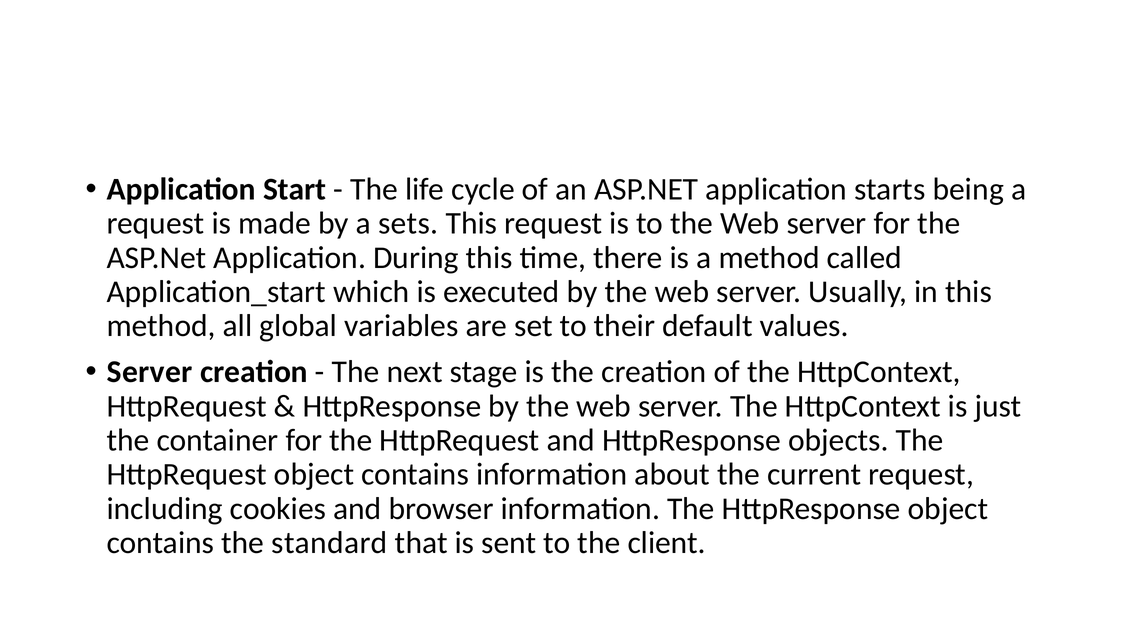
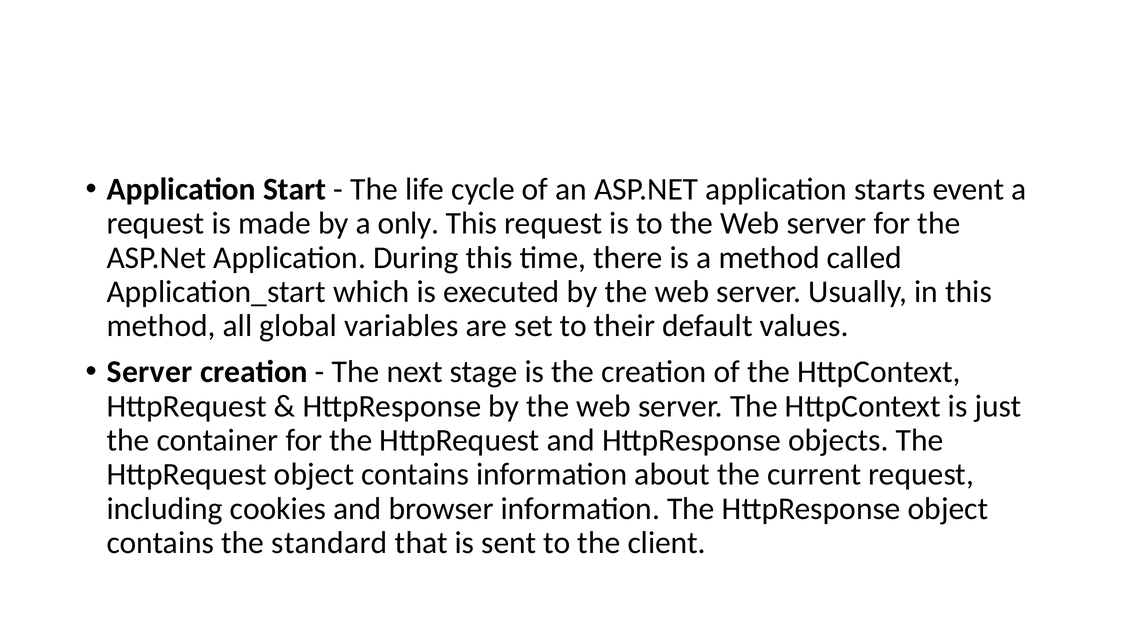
being: being -> event
sets: sets -> only
